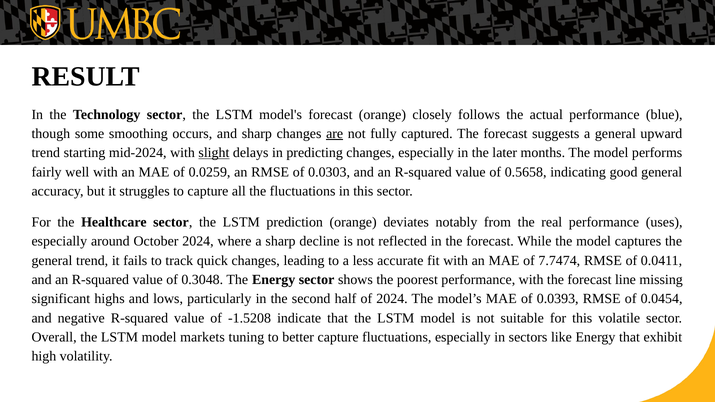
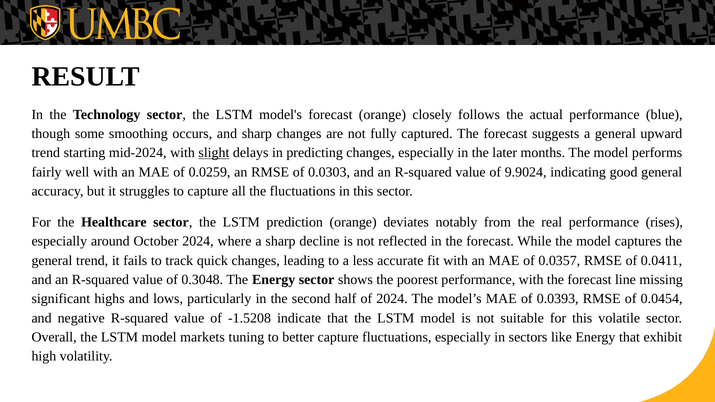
are underline: present -> none
0.5658: 0.5658 -> 9.9024
uses: uses -> rises
7.7474: 7.7474 -> 0.0357
